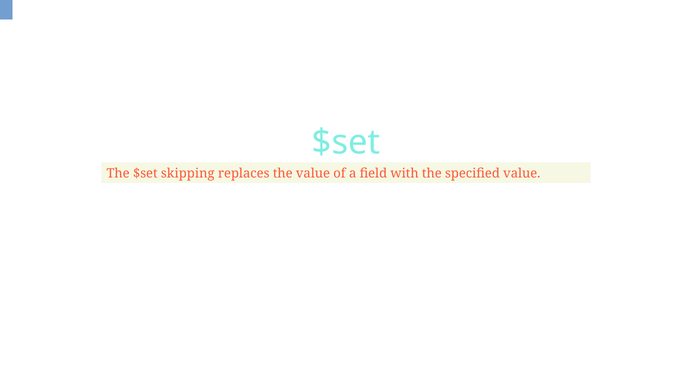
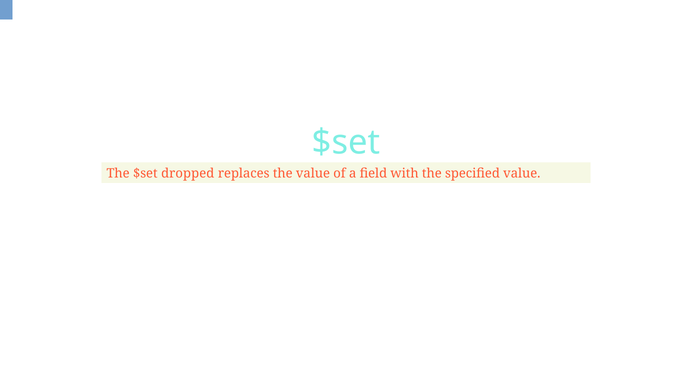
skipping: skipping -> dropped
